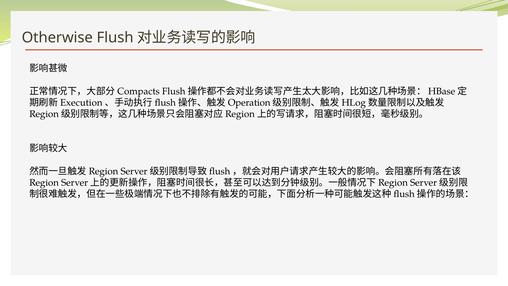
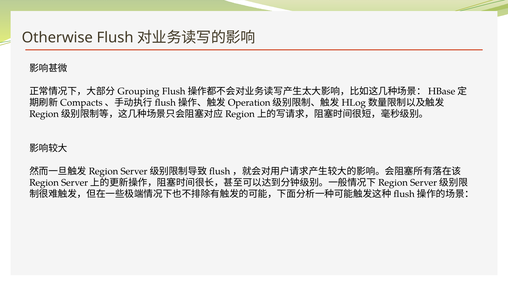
Compacts: Compacts -> Grouping
Execution: Execution -> Compacts
